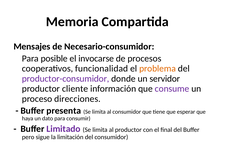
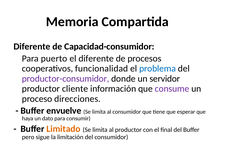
Mensajes at (32, 47): Mensajes -> Diferente
Necesario-consumidor: Necesario-consumidor -> Capacidad-consumidor
posible: posible -> puerto
el invocarse: invocarse -> diferente
problema colour: orange -> blue
presenta: presenta -> envuelve
Limitado colour: purple -> orange
